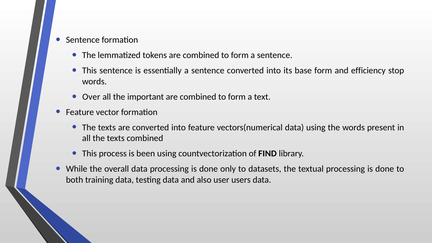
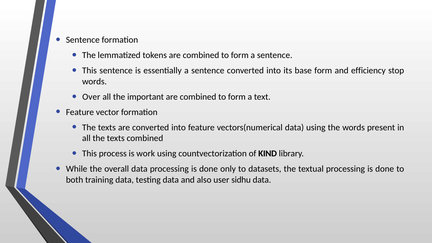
been: been -> work
FIND: FIND -> KIND
users: users -> sidhu
